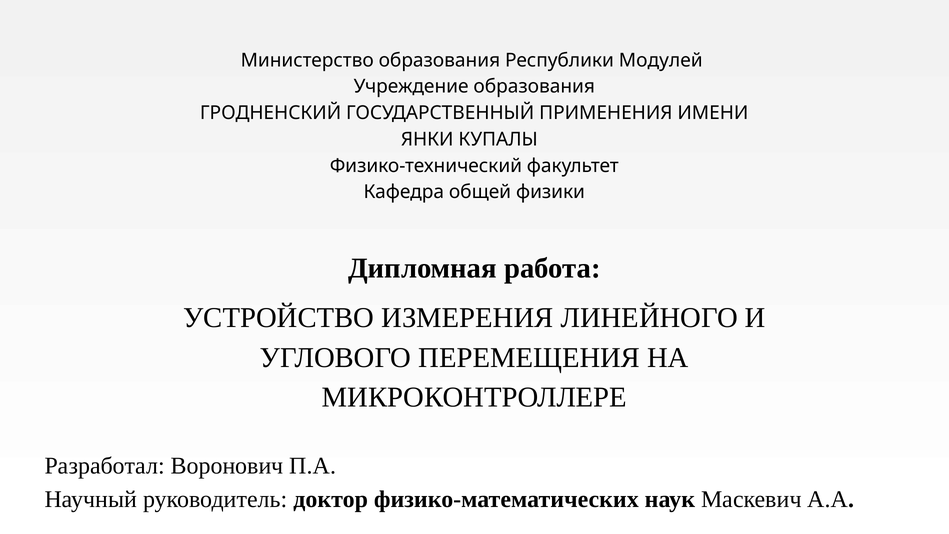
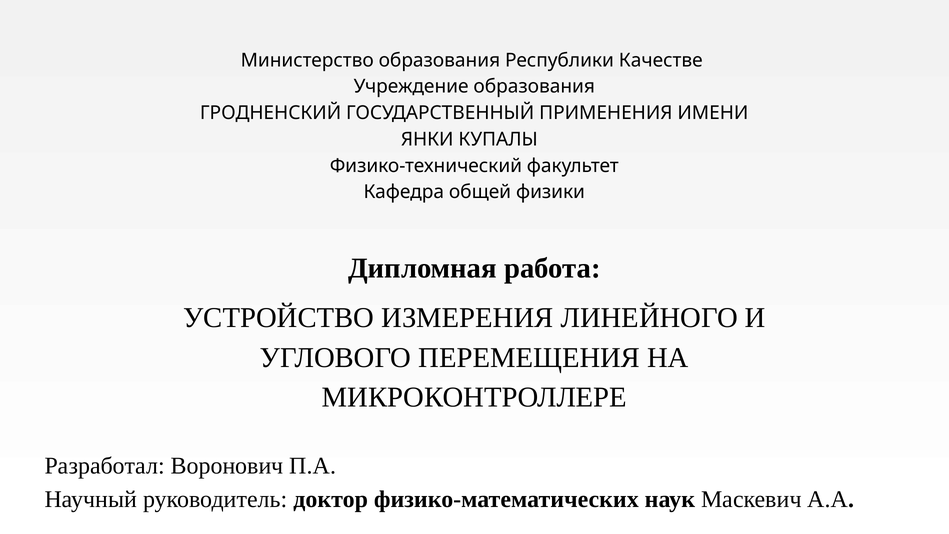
Модулей: Модулей -> Качестве
